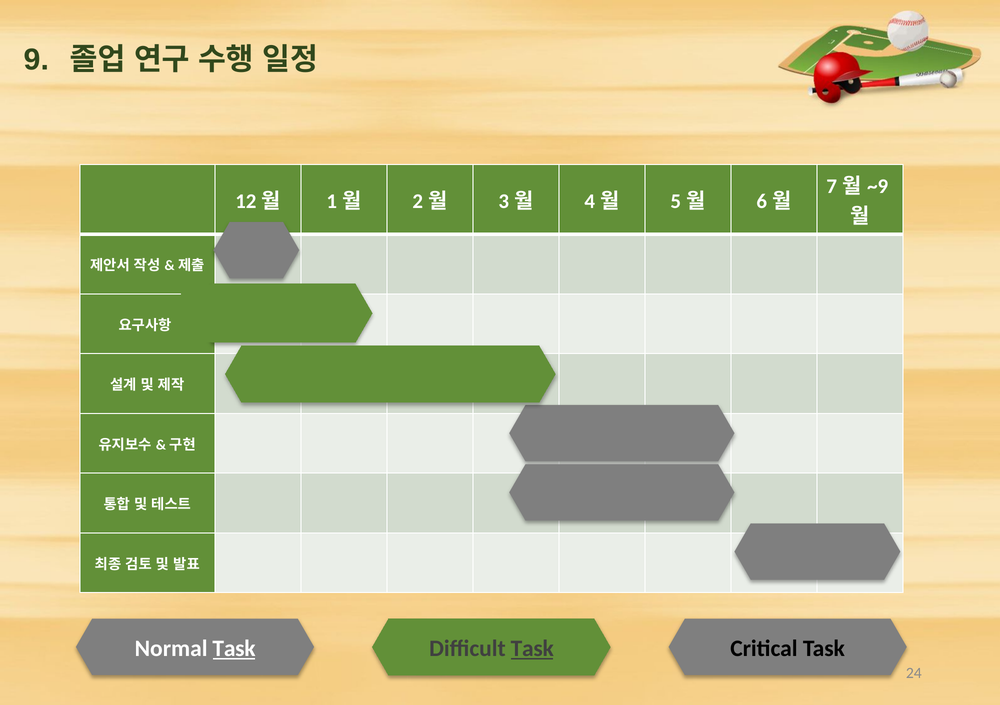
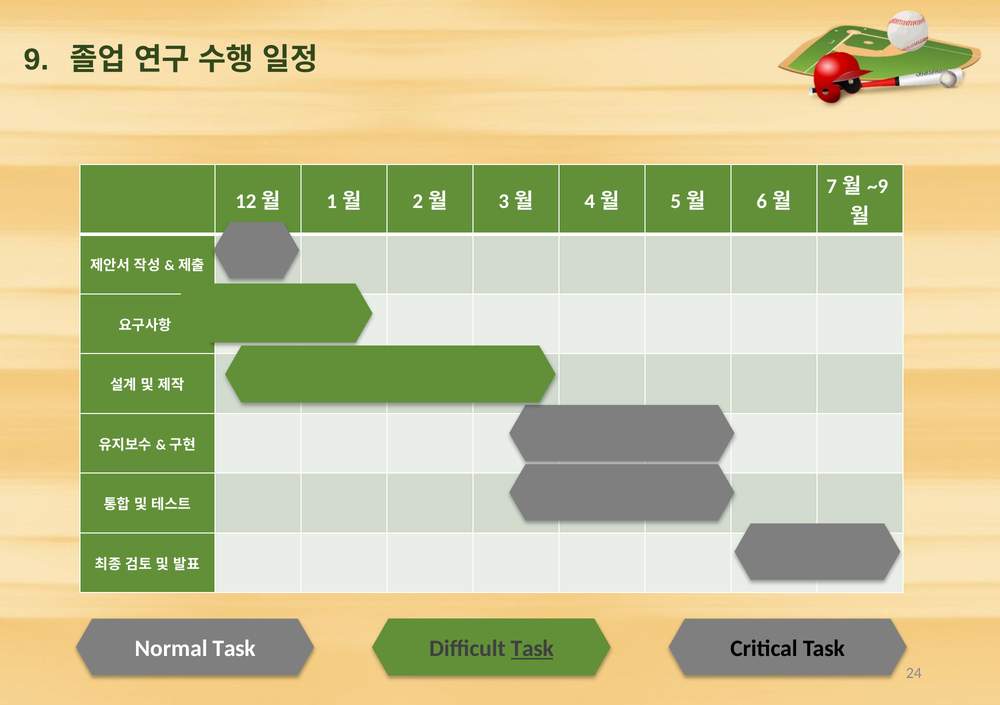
Task at (234, 649) underline: present -> none
